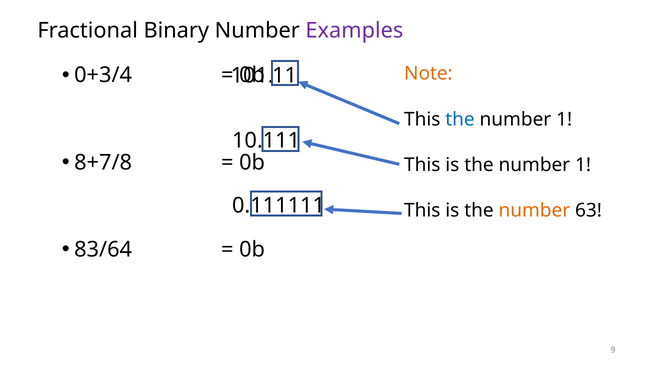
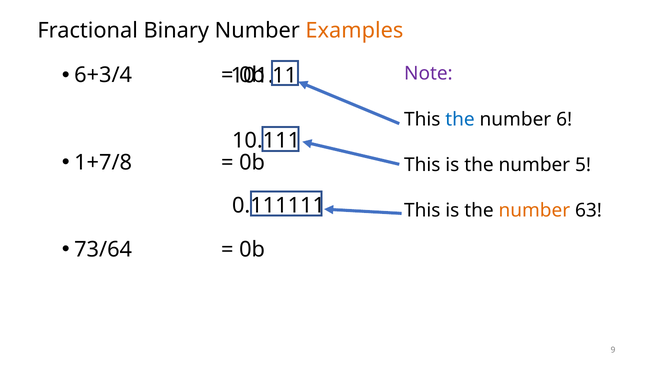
Examples colour: purple -> orange
0+3/4: 0+3/4 -> 6+3/4
Note colour: orange -> purple
1 at (564, 119): 1 -> 6
8+7/8: 8+7/8 -> 1+7/8
is the number 1: 1 -> 5
83/64: 83/64 -> 73/64
